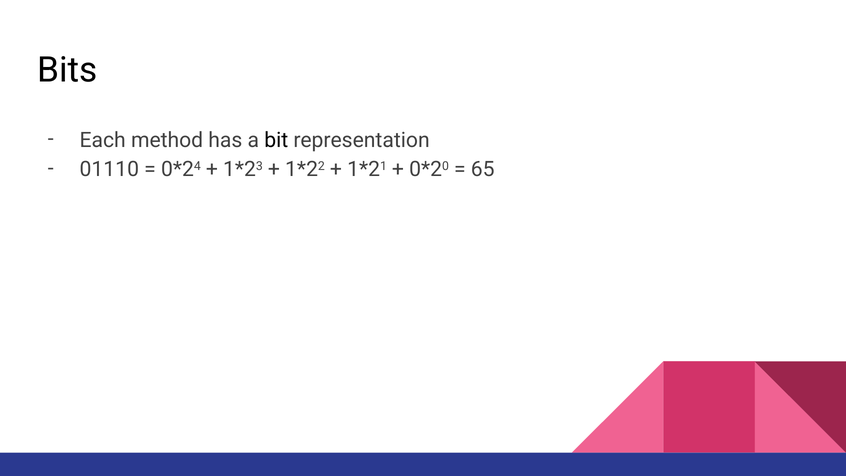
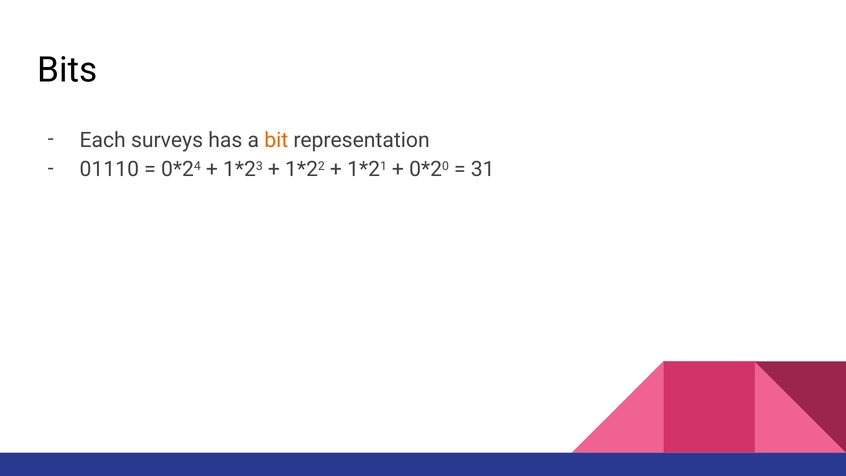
method: method -> surveys
bit colour: black -> orange
65: 65 -> 31
